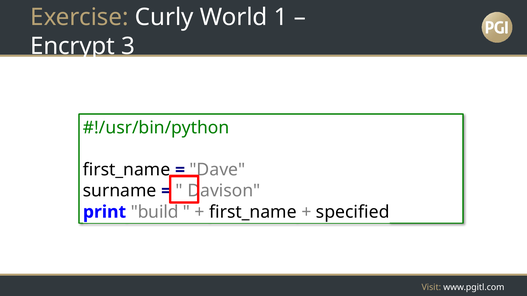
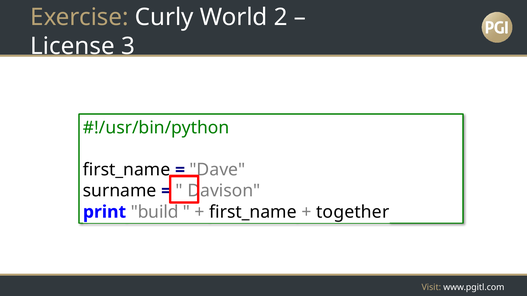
1: 1 -> 2
Encrypt: Encrypt -> License
specified: specified -> together
